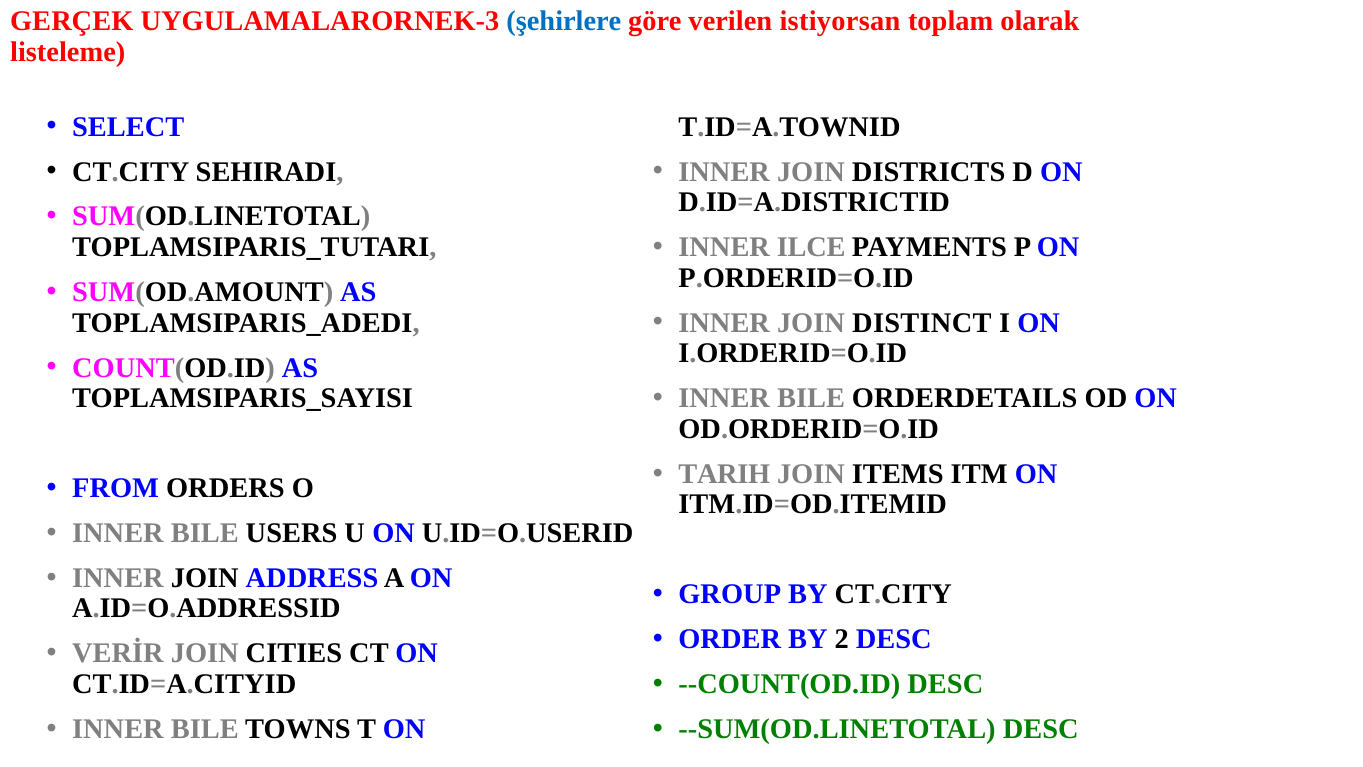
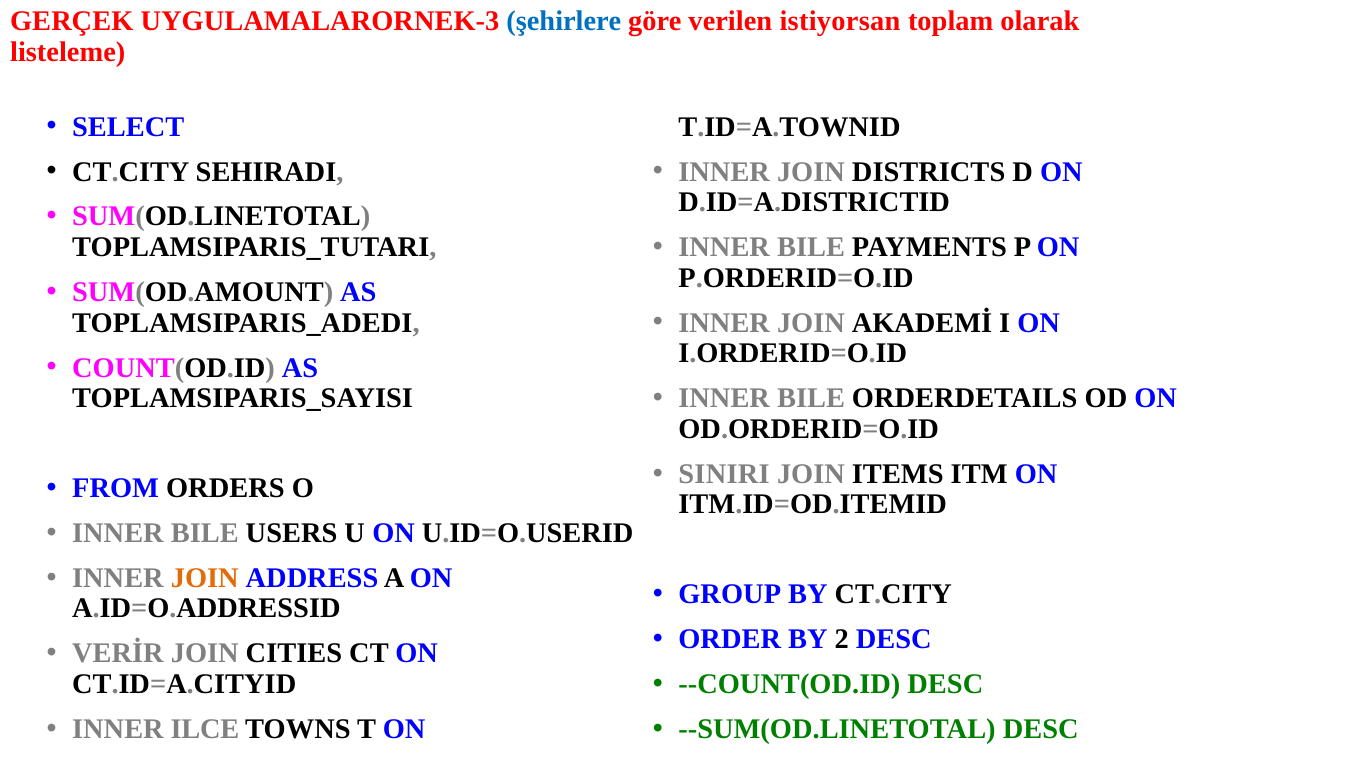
ILCE at (811, 247): ILCE -> BILE
DISTINCT: DISTINCT -> AKADEMİ
TARIH: TARIH -> SINIRI
JOIN at (205, 578) colour: black -> orange
BILE at (205, 729): BILE -> ILCE
